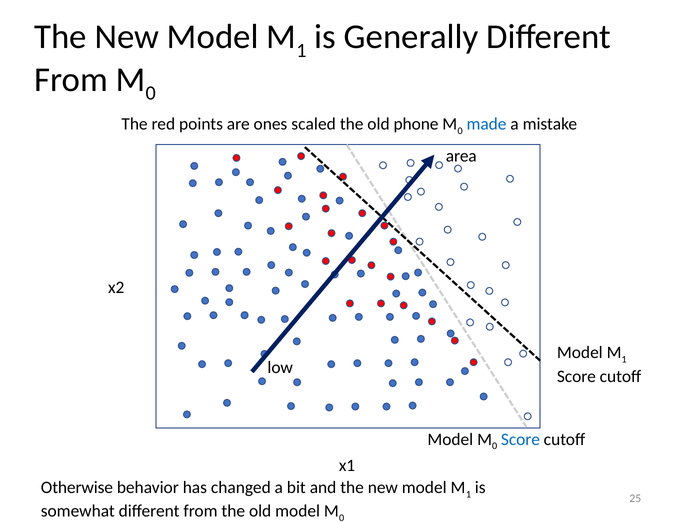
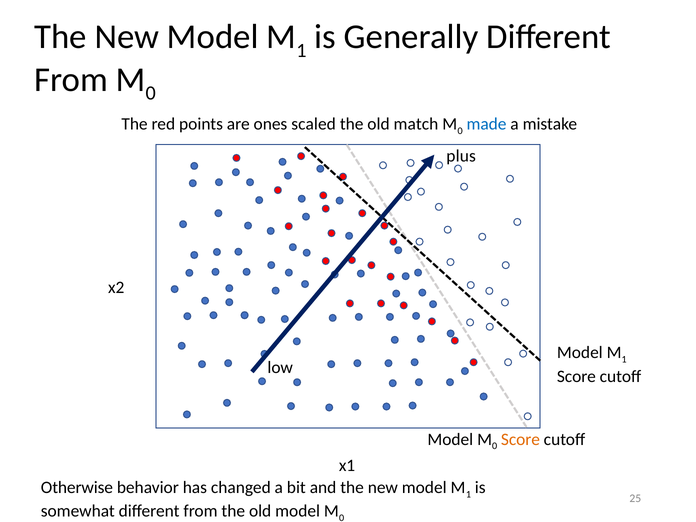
phone: phone -> match
area: area -> plus
Score at (520, 439) colour: blue -> orange
